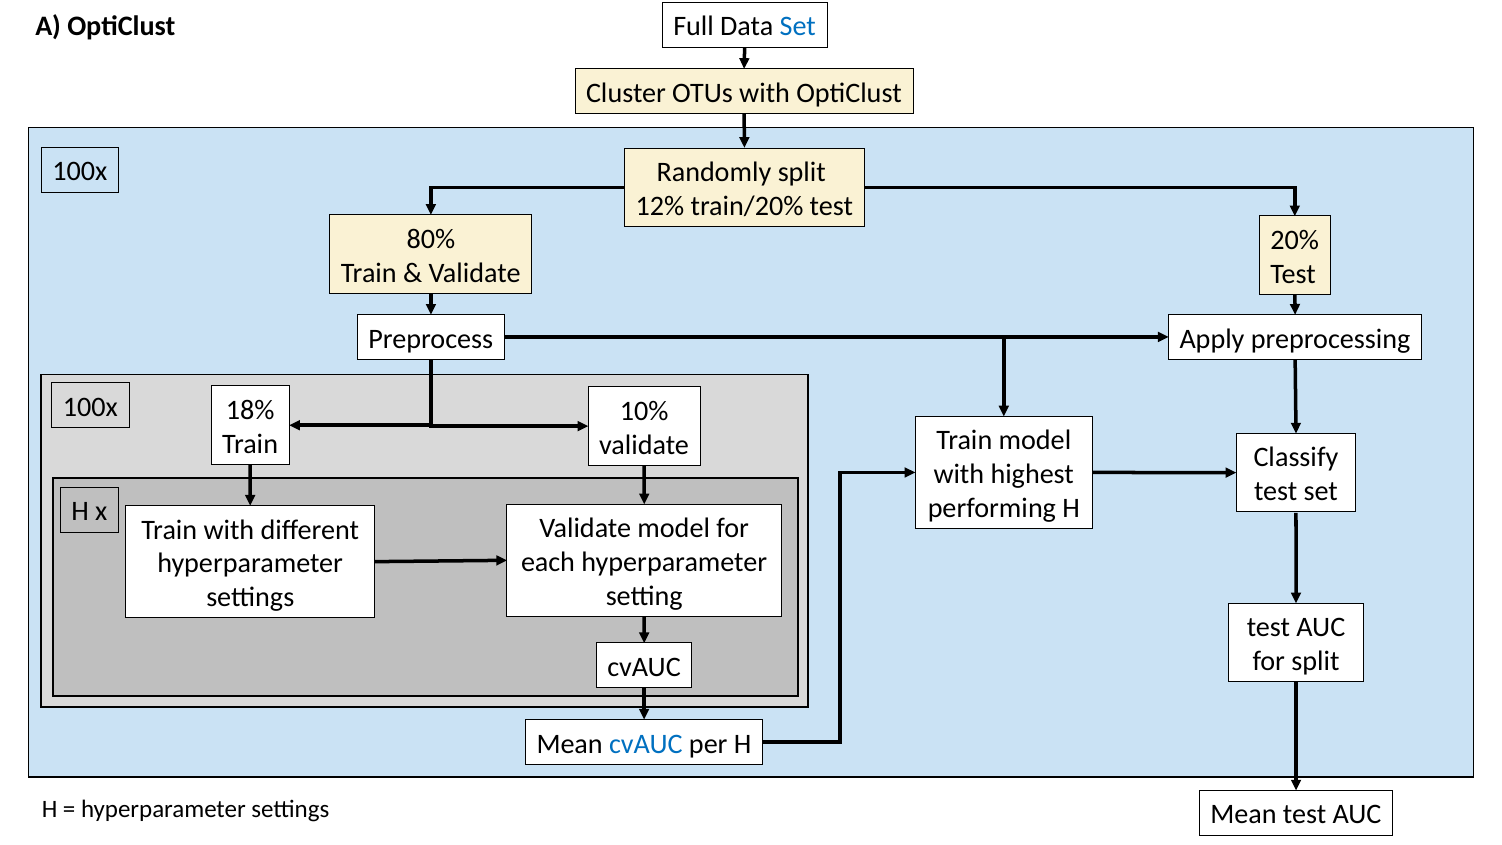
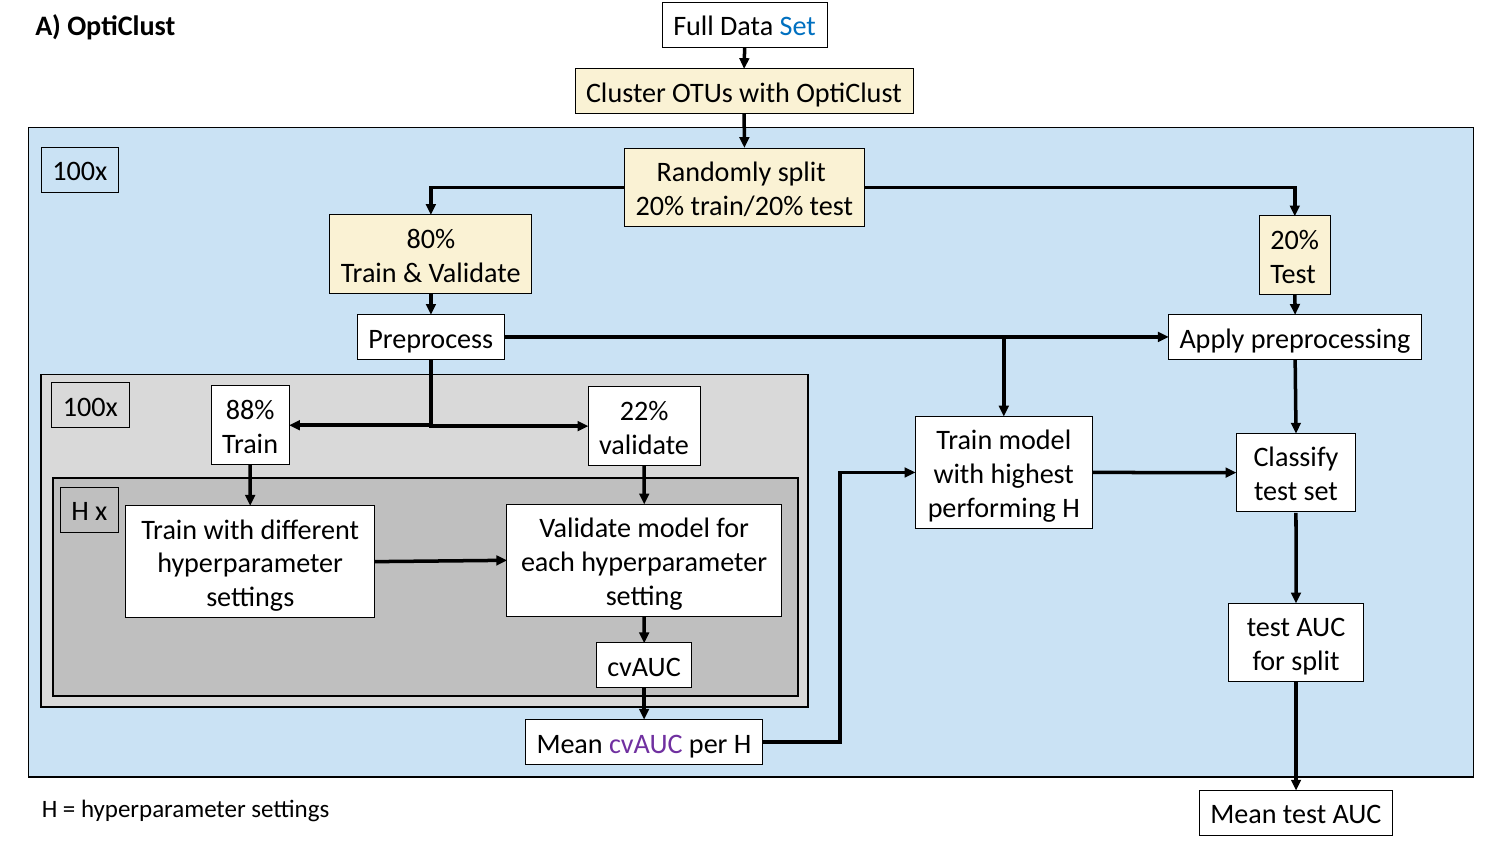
12% at (660, 206): 12% -> 20%
18%: 18% -> 88%
10%: 10% -> 22%
cvAUC at (646, 744) colour: blue -> purple
